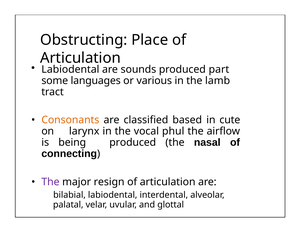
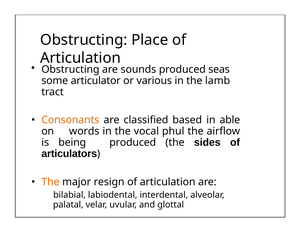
Labiodental at (70, 69): Labiodental -> Obstructing
part: part -> seas
languages: languages -> articulator
cute: cute -> able
larynx: larynx -> words
nasal: nasal -> sides
connecting: connecting -> articulators
The at (50, 182) colour: purple -> orange
